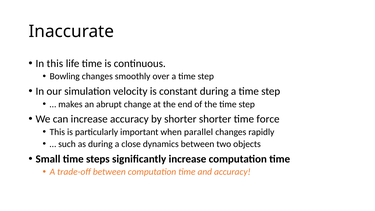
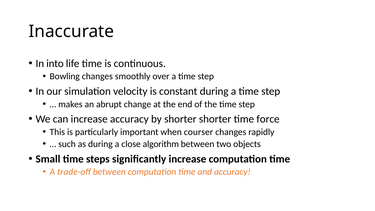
In this: this -> into
parallel: parallel -> courser
dynamics: dynamics -> algorithm
